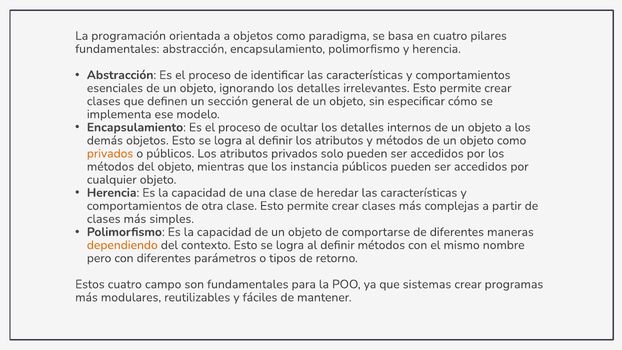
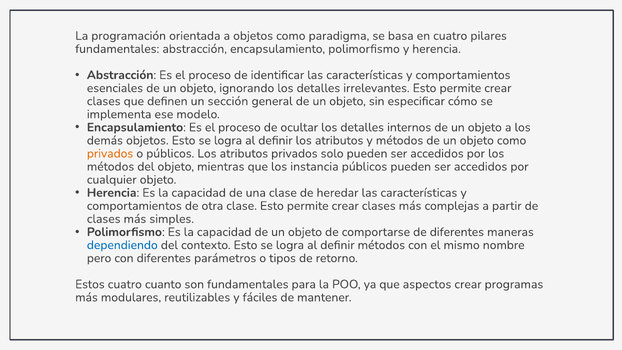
dependiendo colour: orange -> blue
campo: campo -> cuanto
sistemas: sistemas -> aspectos
